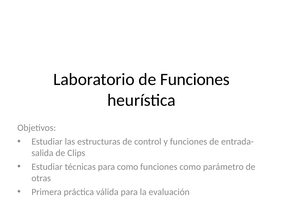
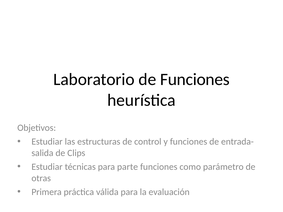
para como: como -> parte
